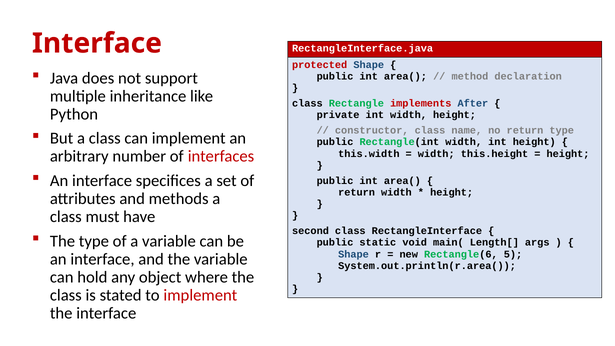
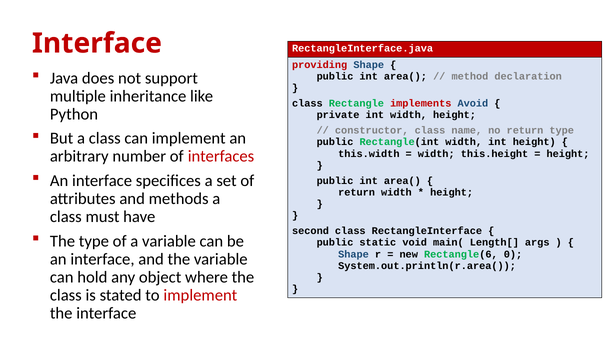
protected: protected -> providing
After: After -> Avoid
5: 5 -> 0
